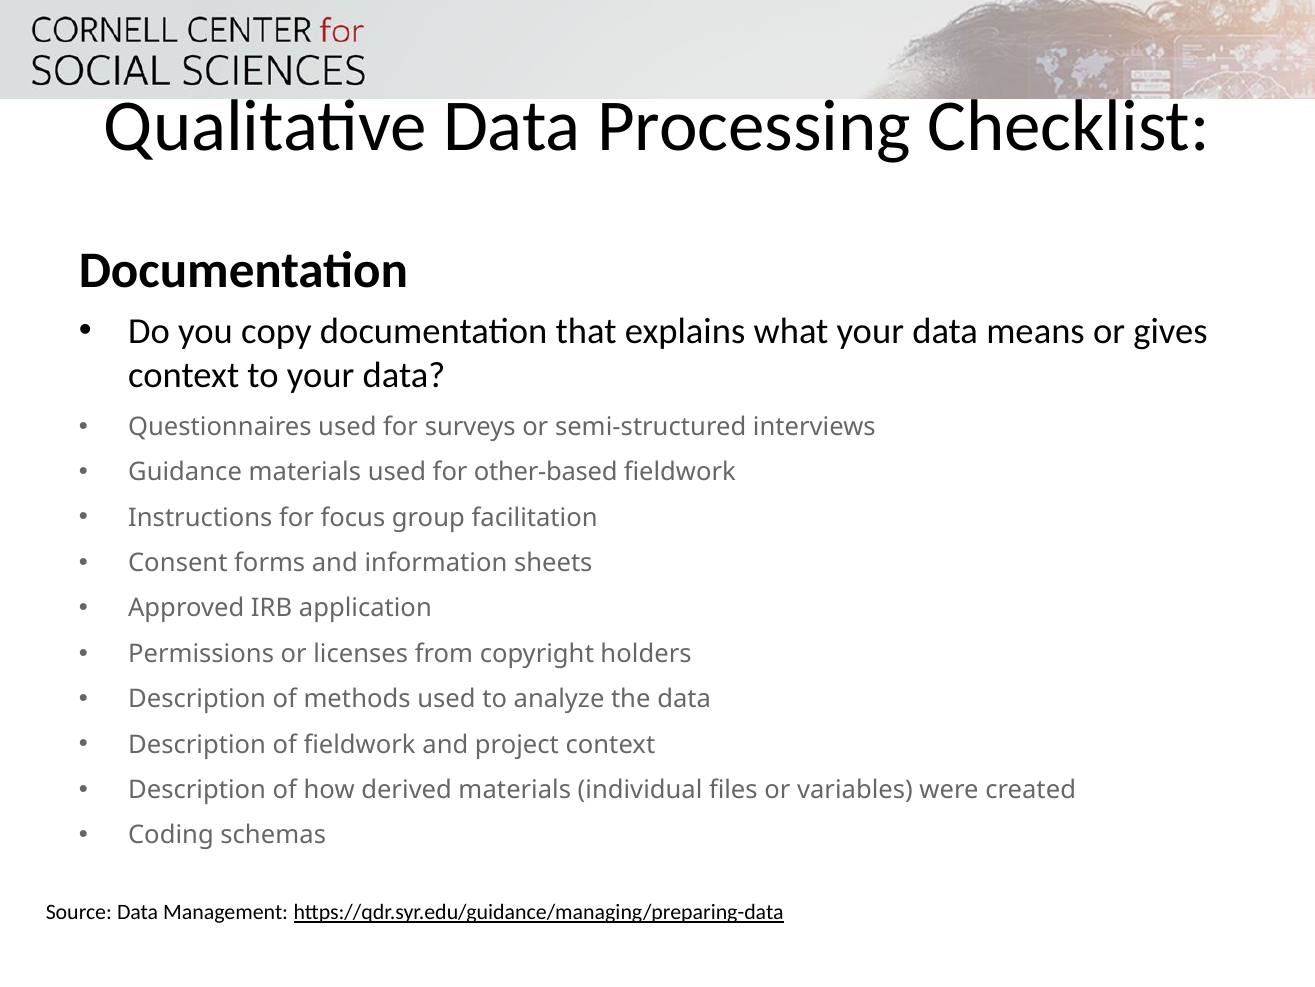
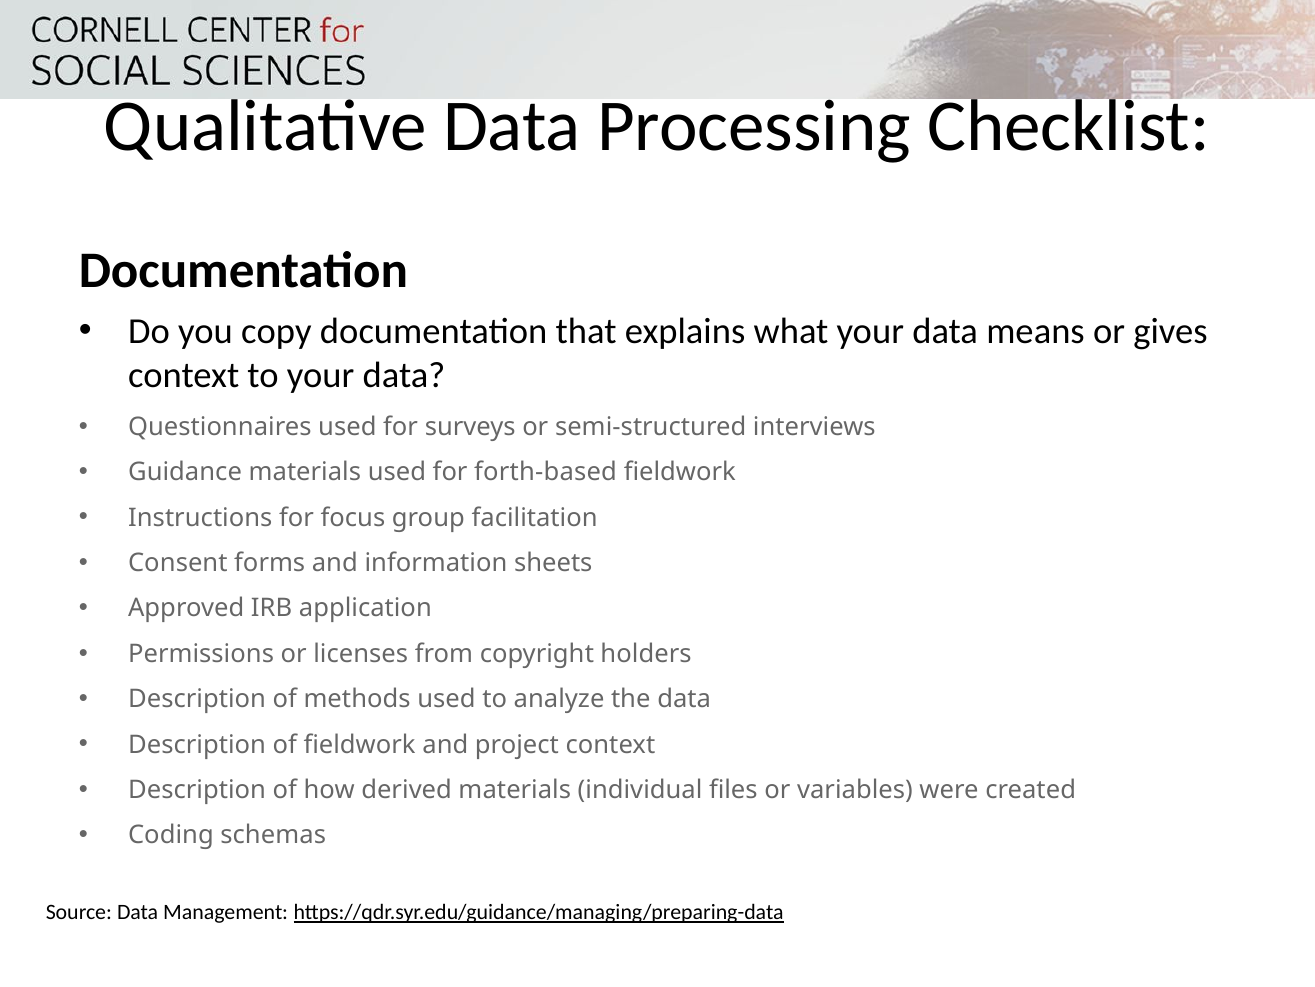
other-based: other-based -> forth-based
